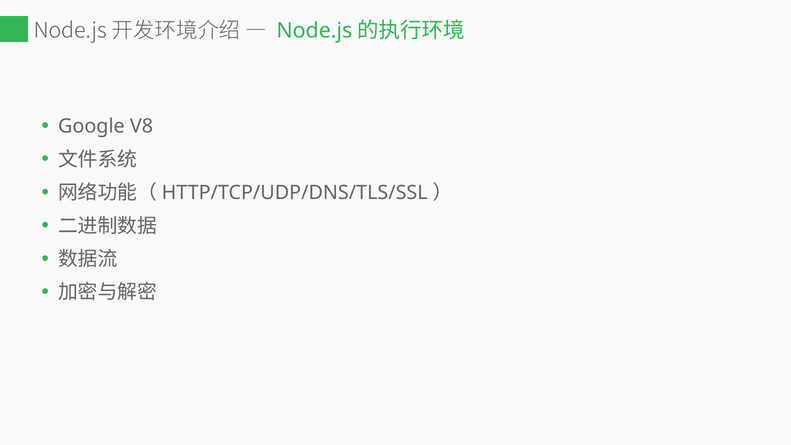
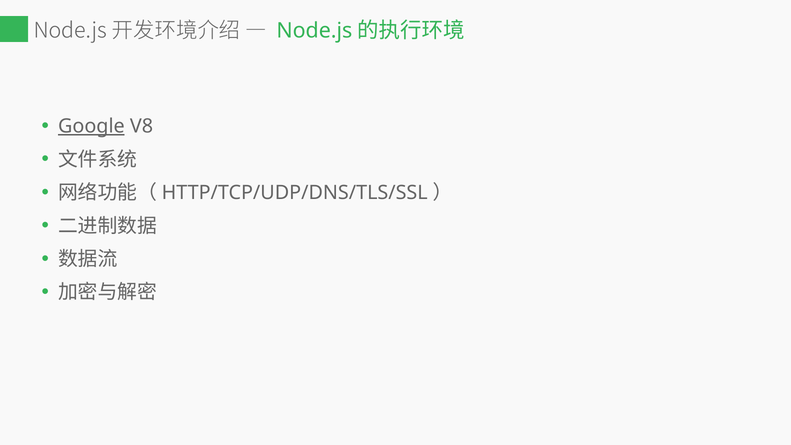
Google underline: none -> present
